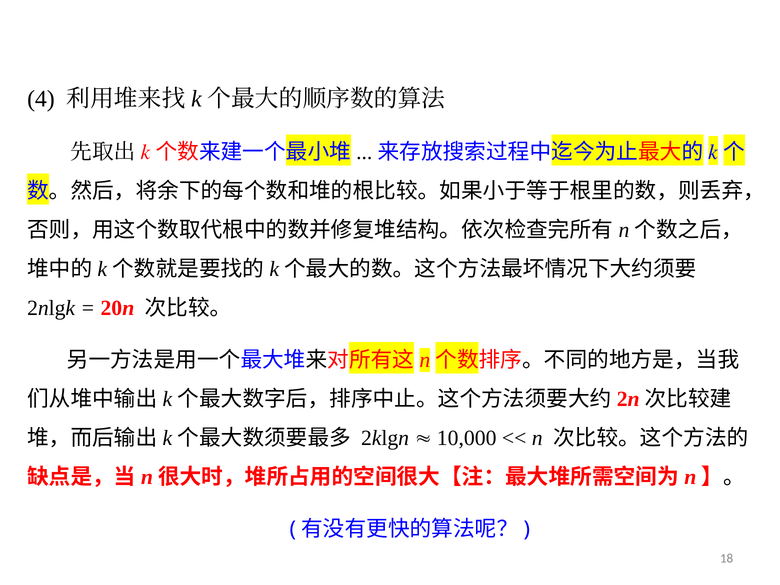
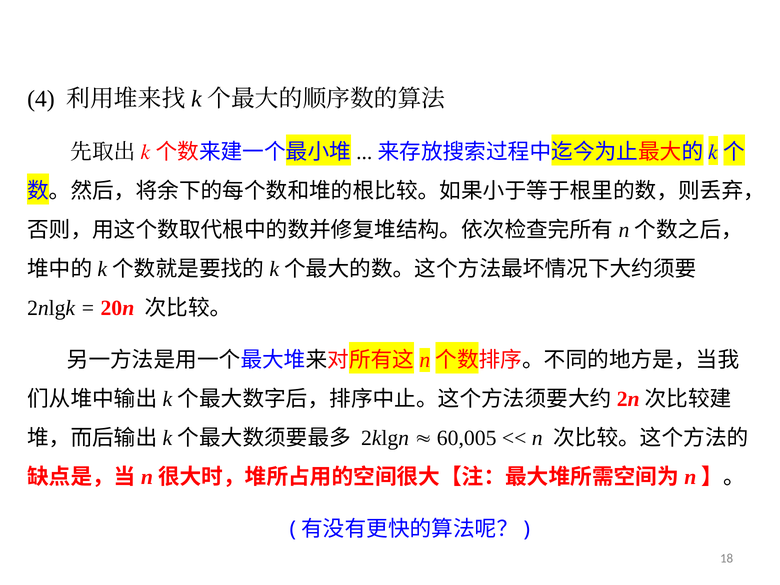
10,000: 10,000 -> 60,005
